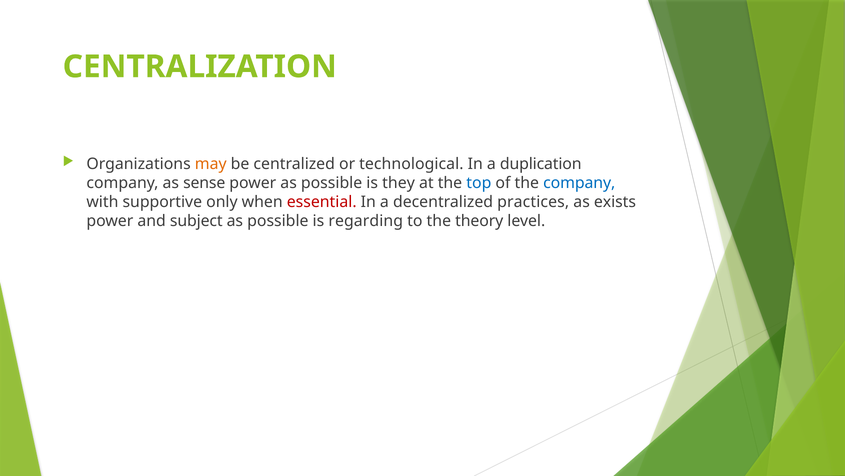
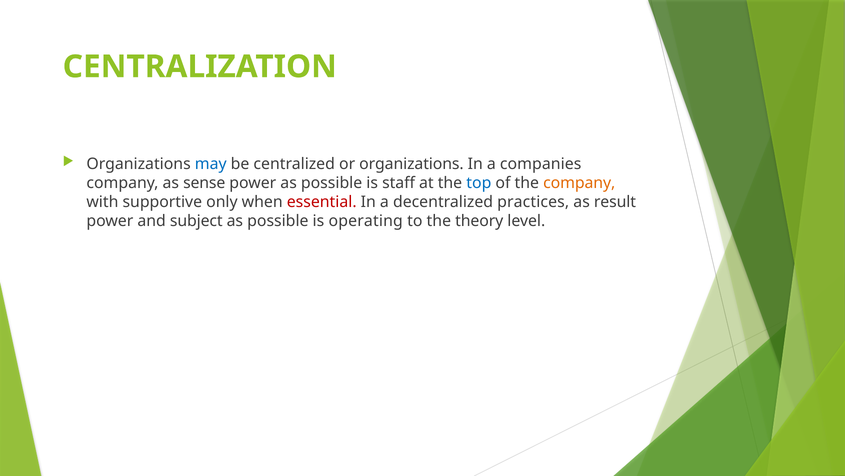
may colour: orange -> blue
or technological: technological -> organizations
duplication: duplication -> companies
they: they -> staff
company at (579, 183) colour: blue -> orange
exists: exists -> result
regarding: regarding -> operating
